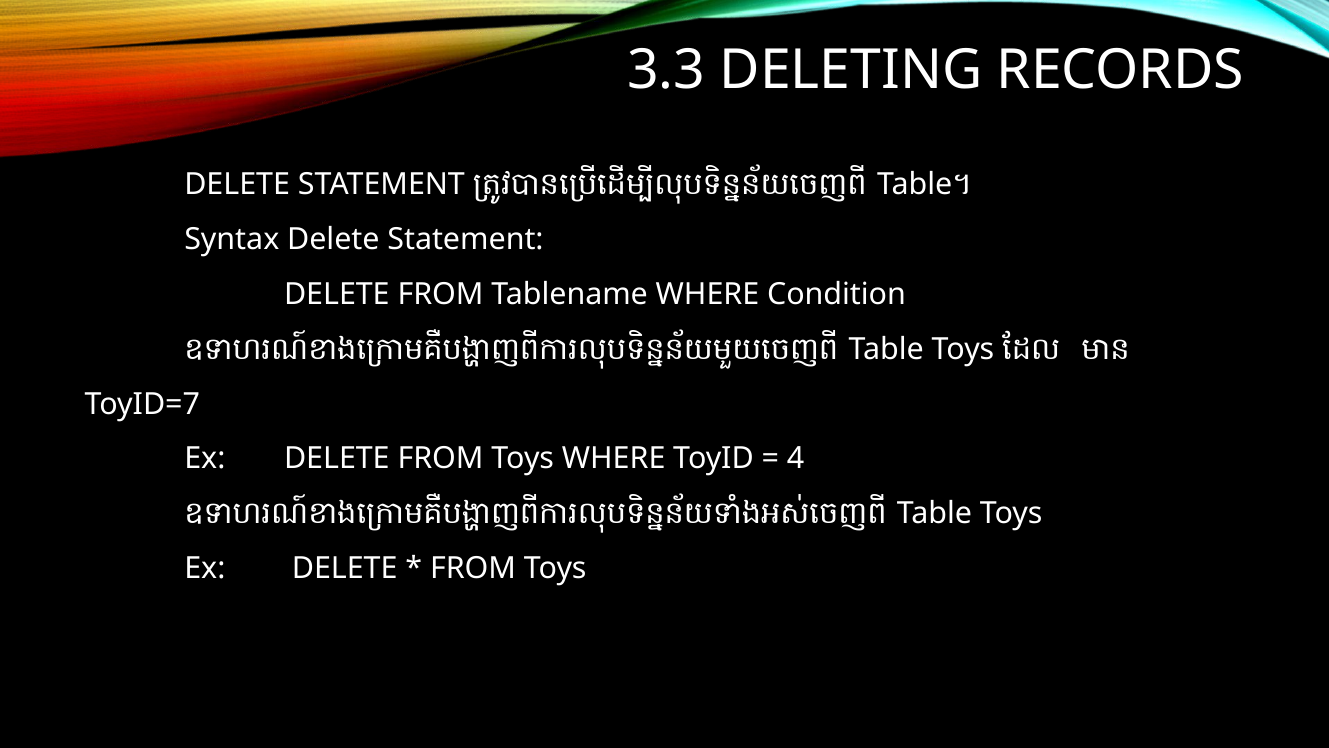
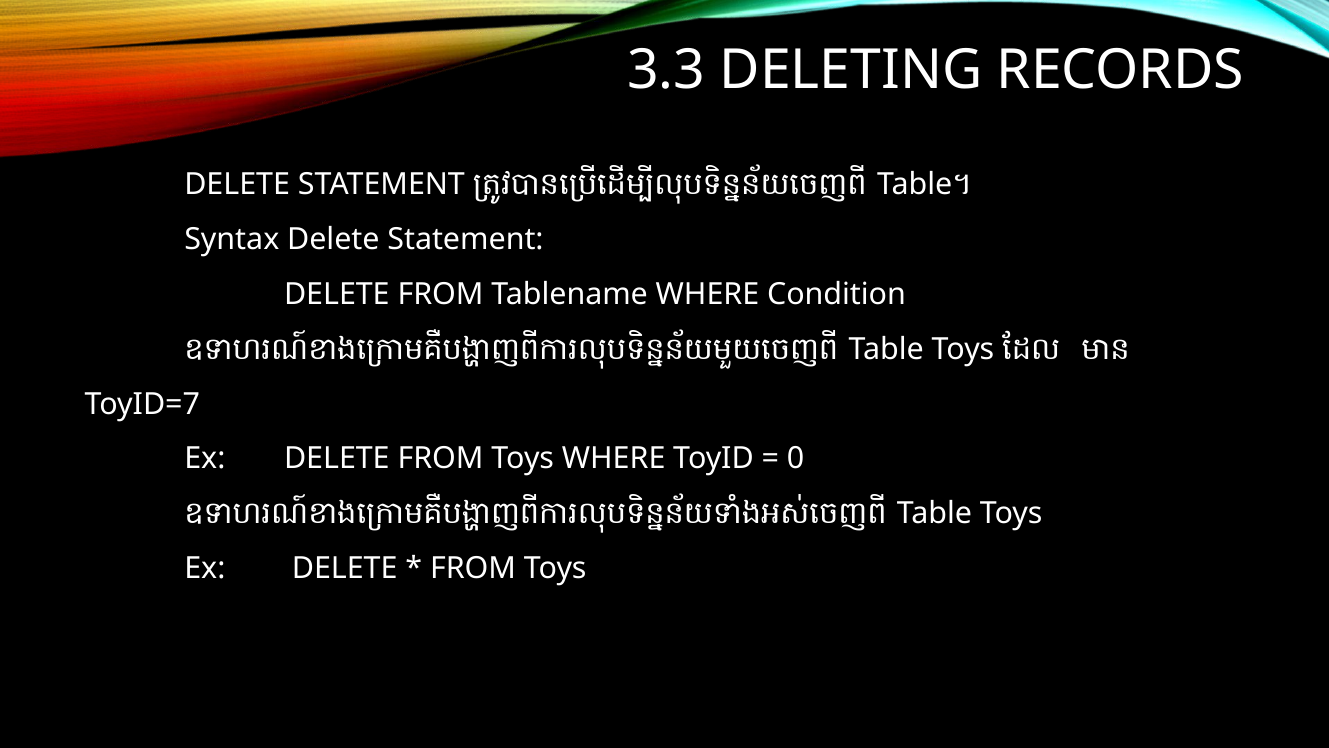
4: 4 -> 0
